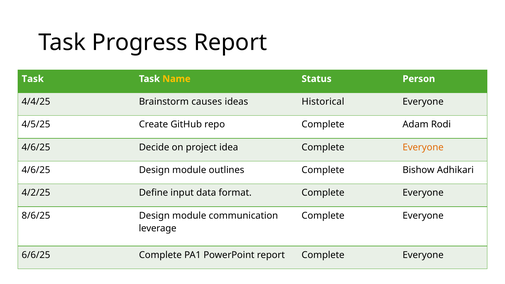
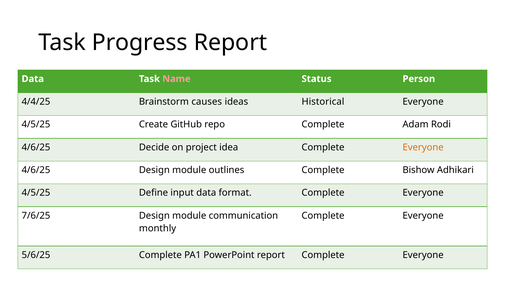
Task at (33, 79): Task -> Data
Name colour: yellow -> pink
4/2/25 at (36, 193): 4/2/25 -> 4/5/25
8/6/25: 8/6/25 -> 7/6/25
leverage: leverage -> monthly
6/6/25: 6/6/25 -> 5/6/25
